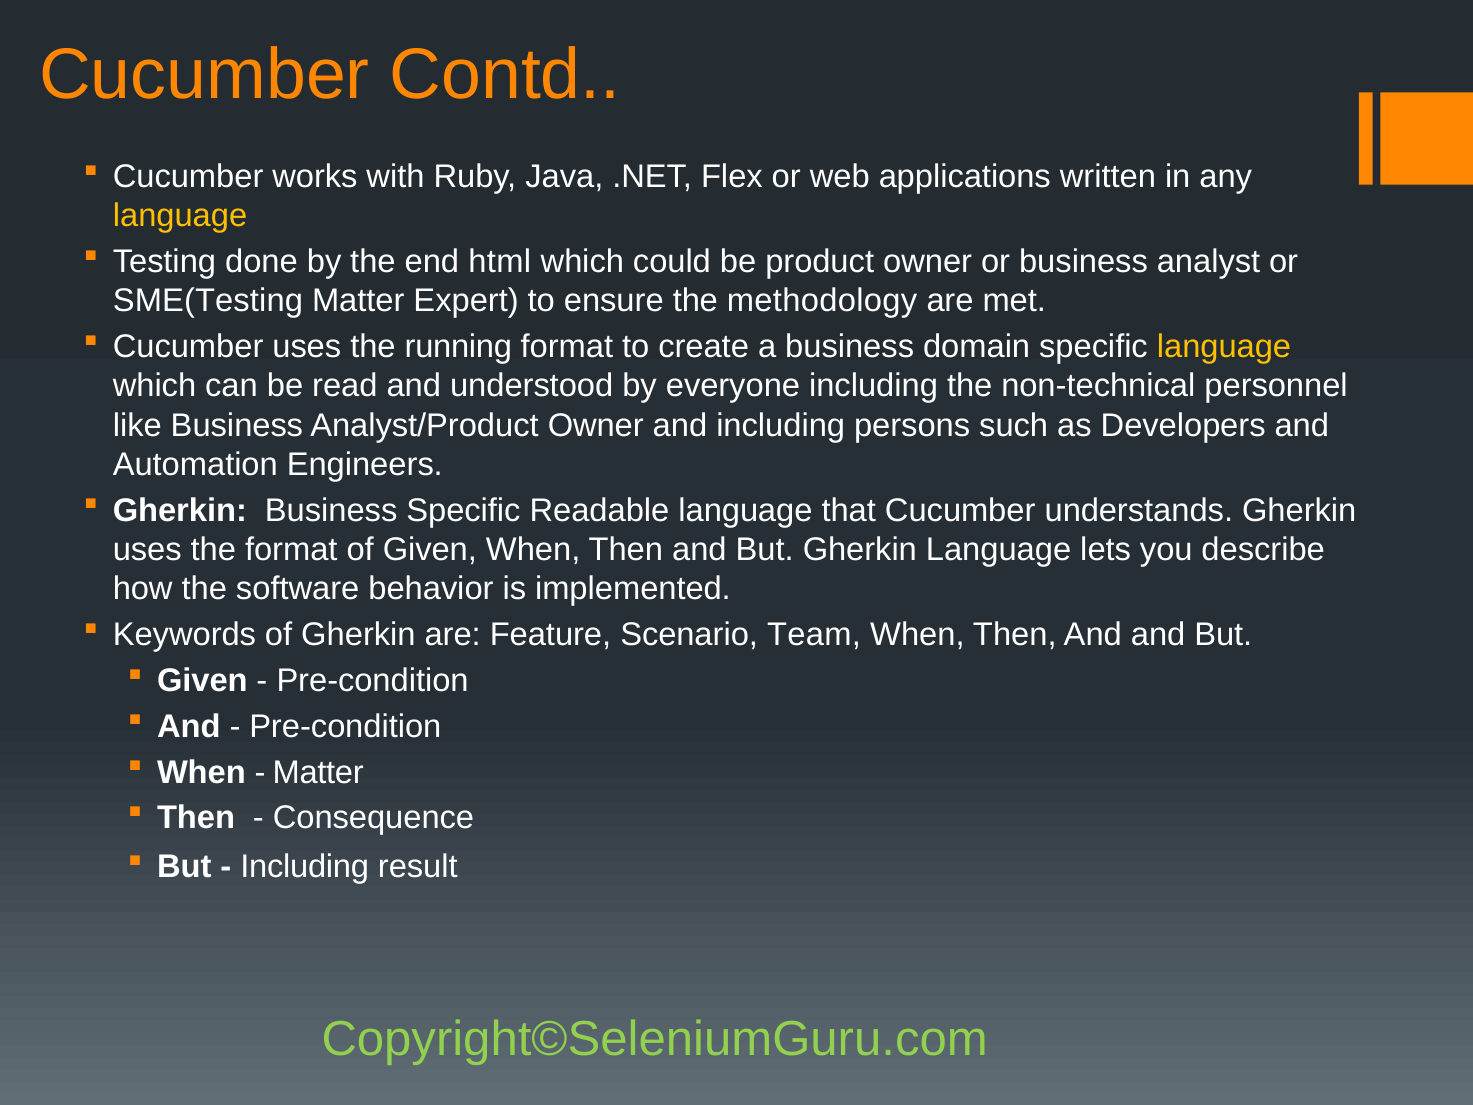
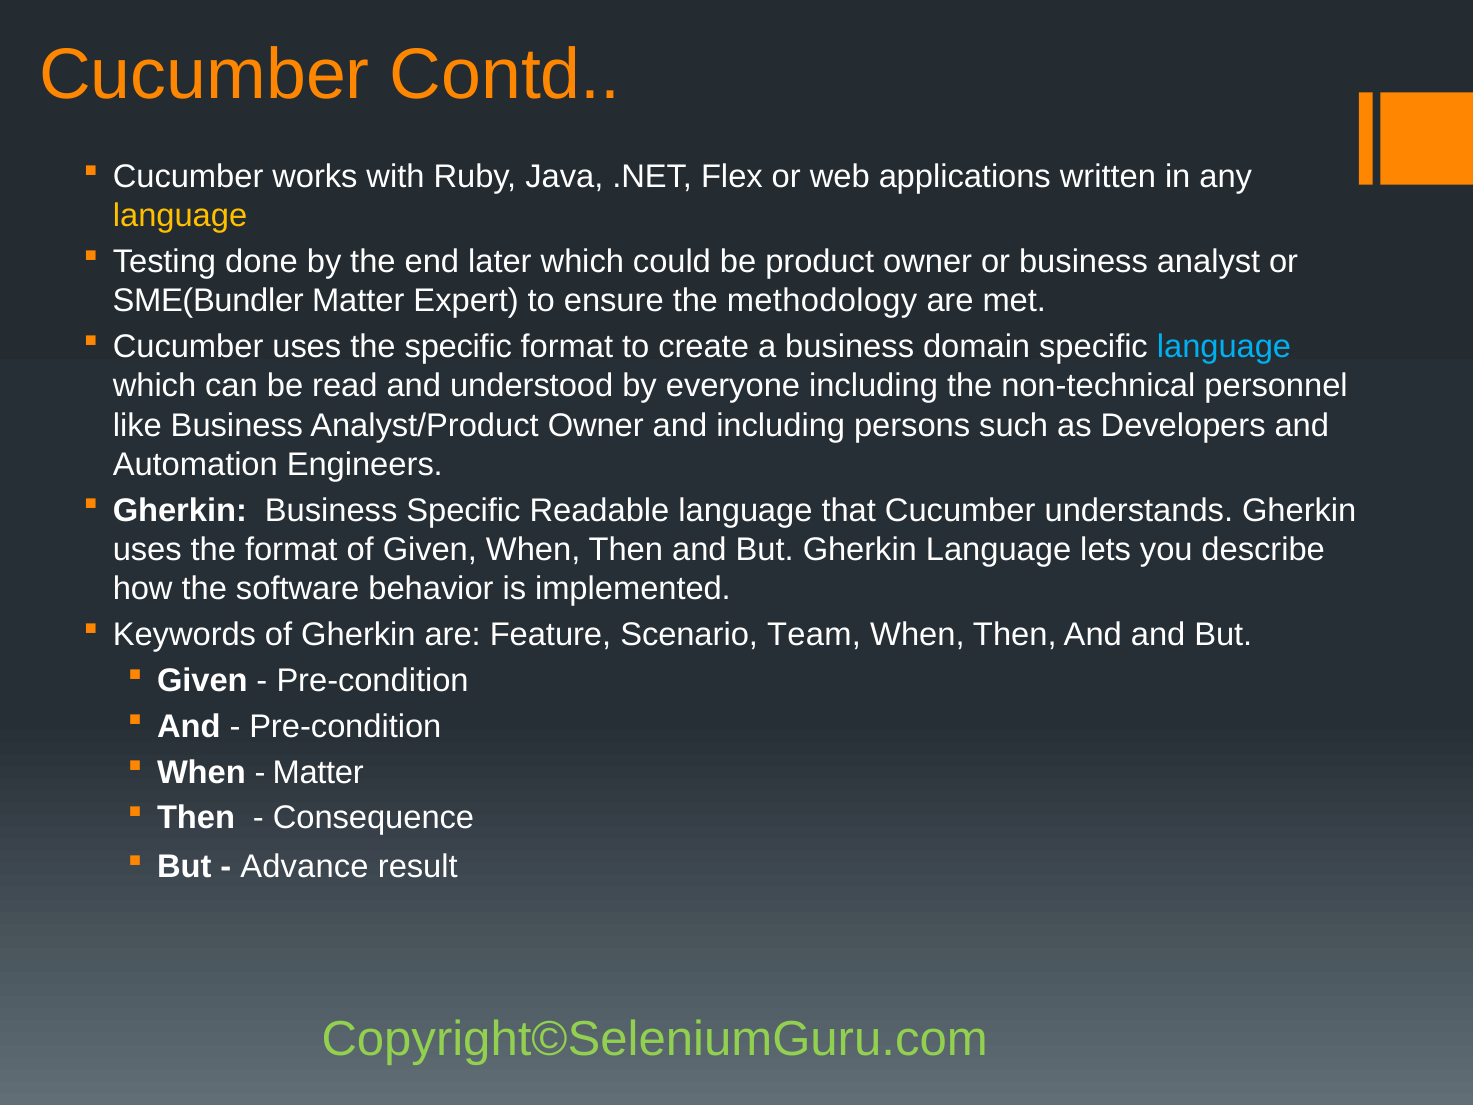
html: html -> later
SME(Testing: SME(Testing -> SME(Bundler
the running: running -> specific
language at (1224, 347) colour: yellow -> light blue
Including at (305, 867): Including -> Advance
